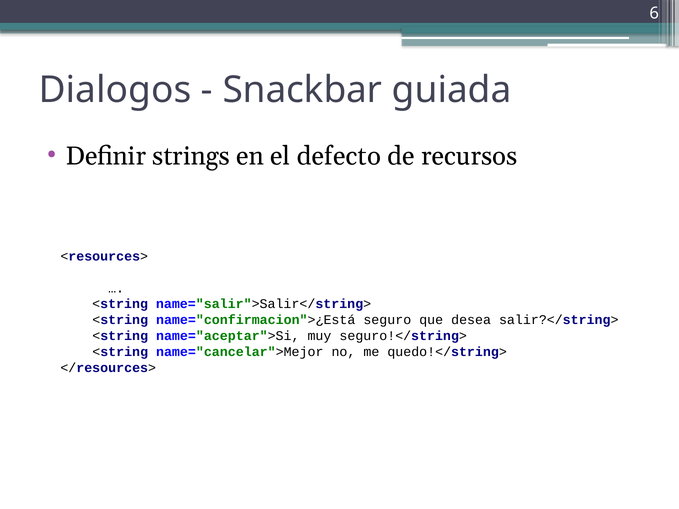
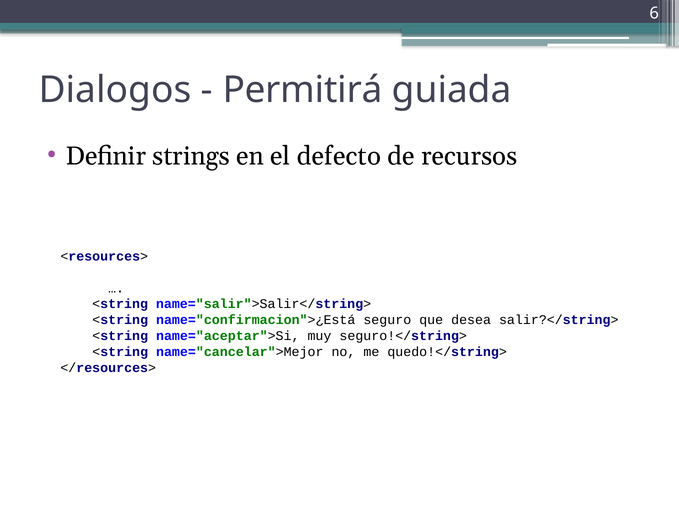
Snackbar: Snackbar -> Permitirá
